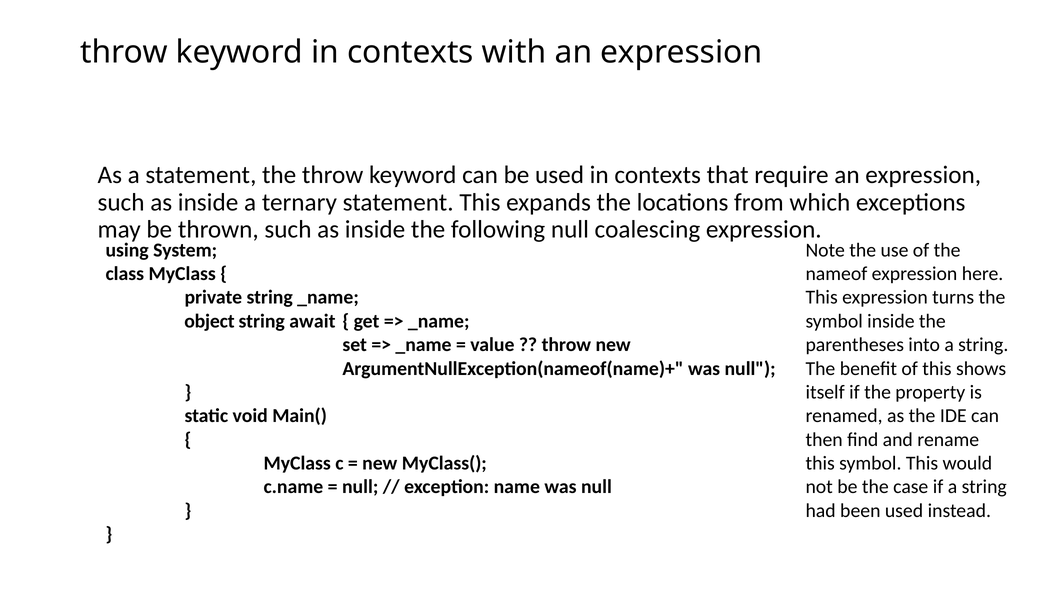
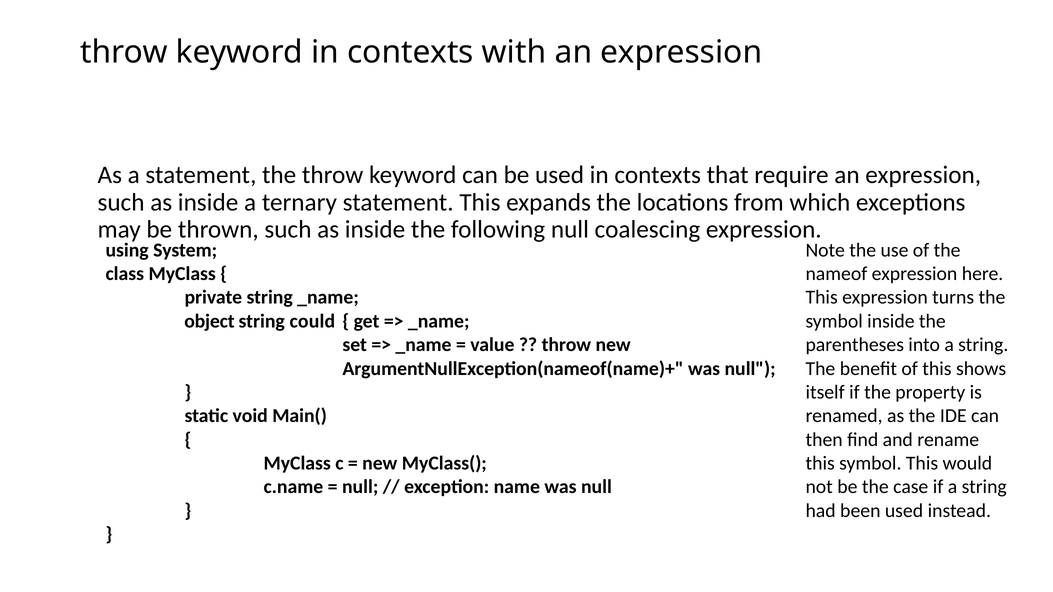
await: await -> could
